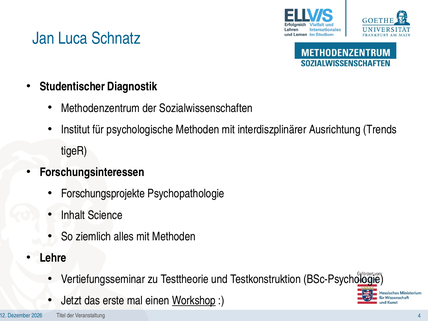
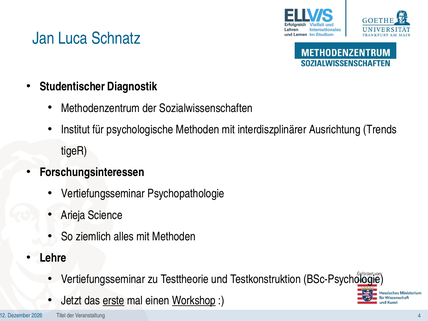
Forschungsprojekte at (103, 194): Forschungsprojekte -> Vertiefungsseminar
Inhalt: Inhalt -> Arieja
erste underline: none -> present
